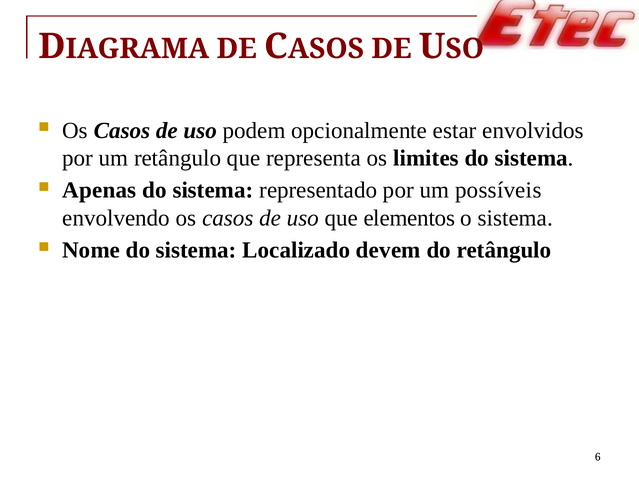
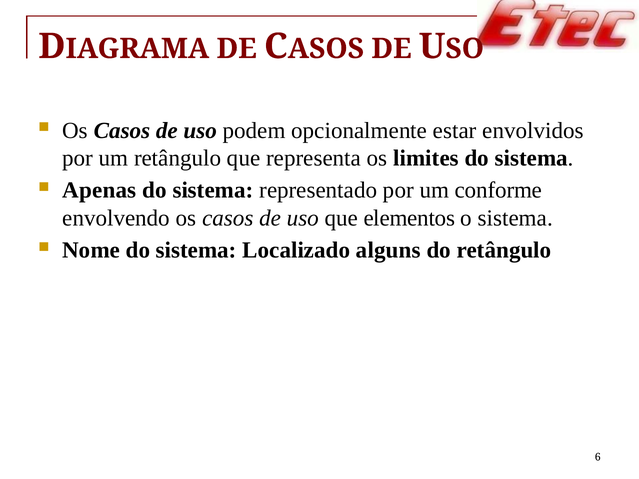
possíveis: possíveis -> conforme
devem: devem -> alguns
